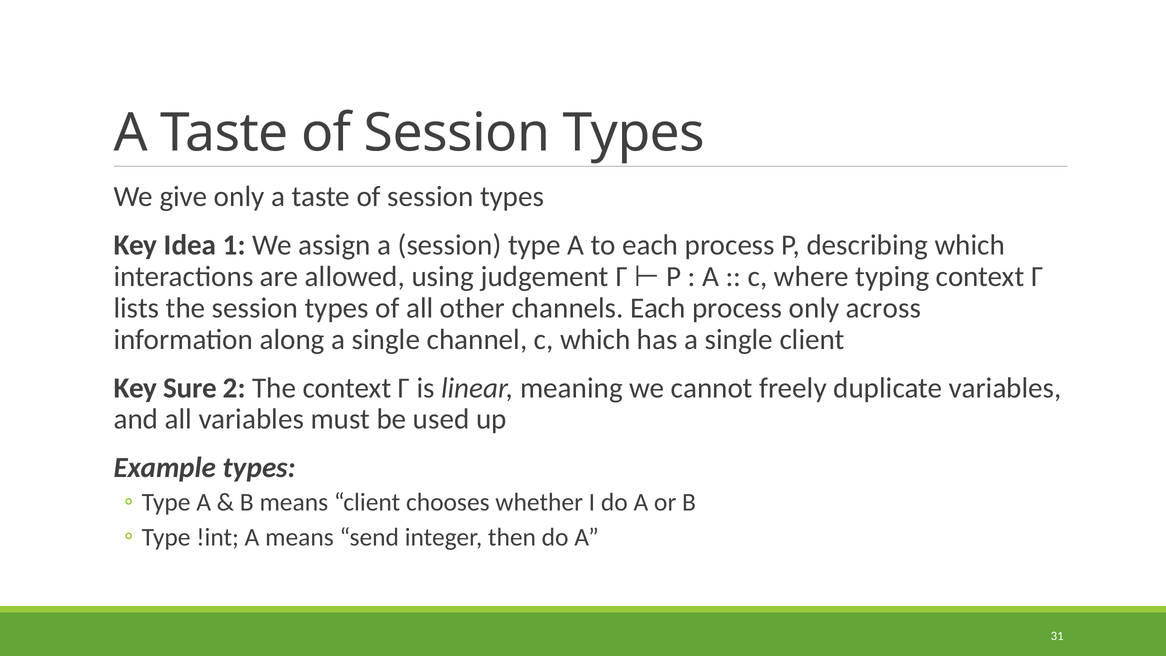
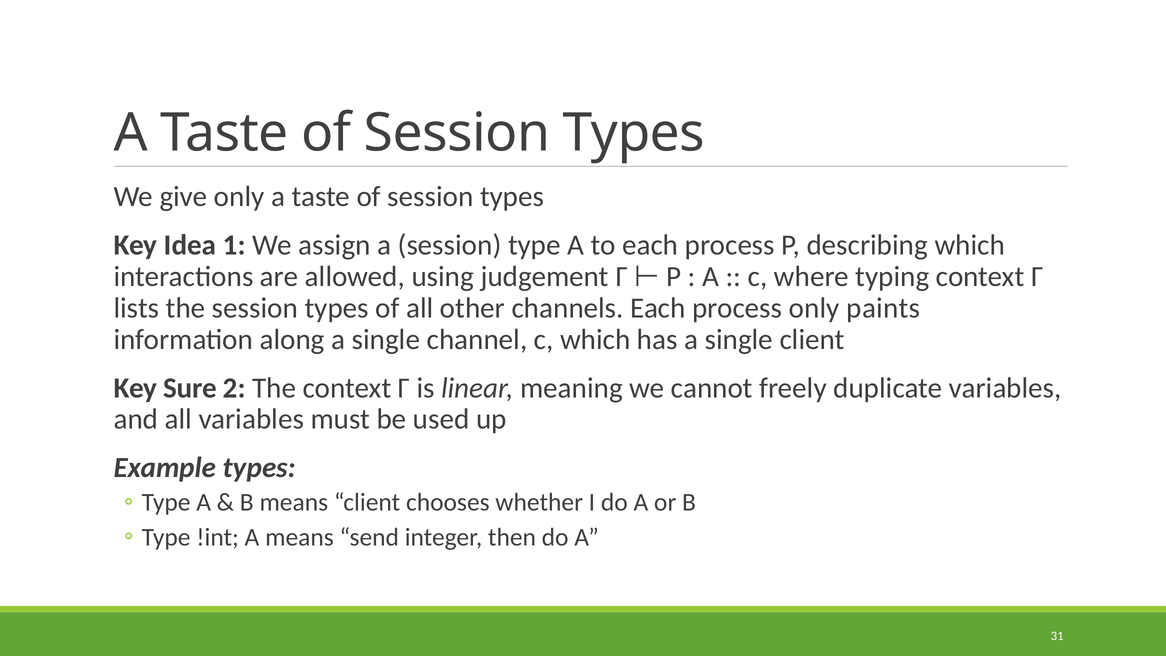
across: across -> paints
